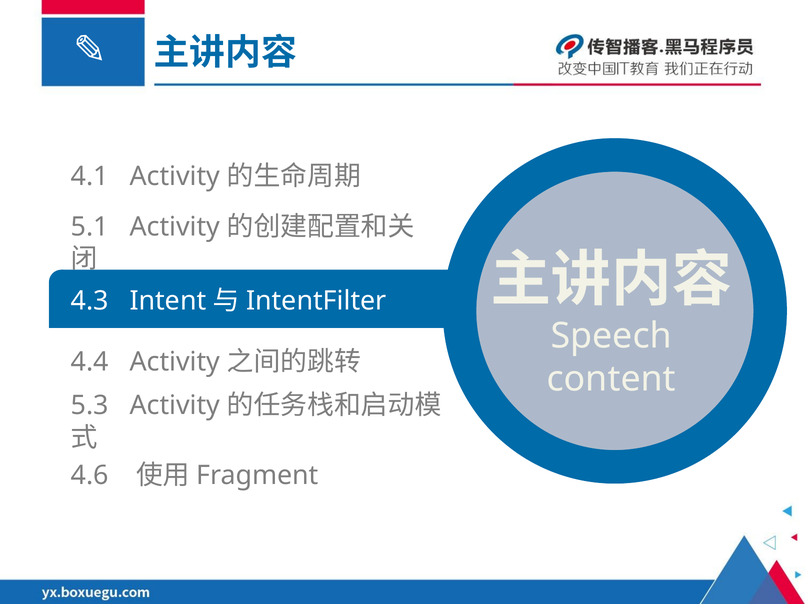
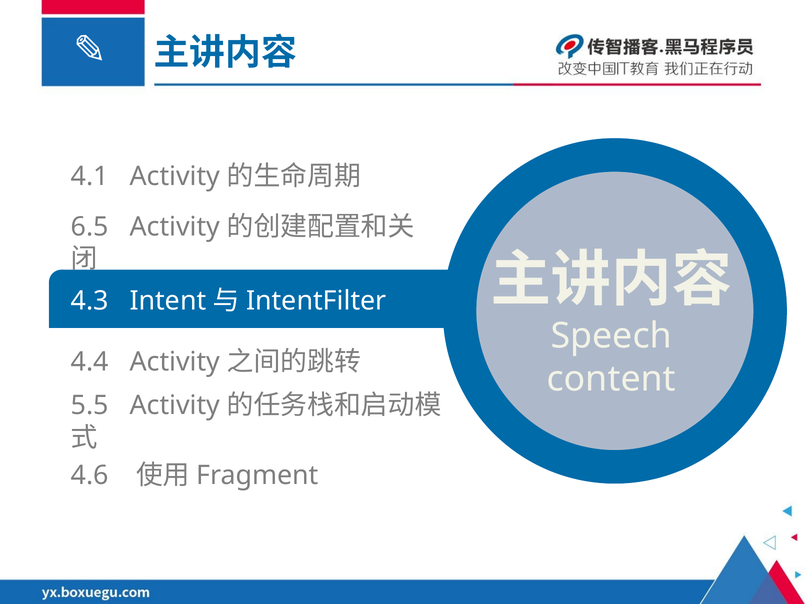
5.1: 5.1 -> 6.5
5.3: 5.3 -> 5.5
